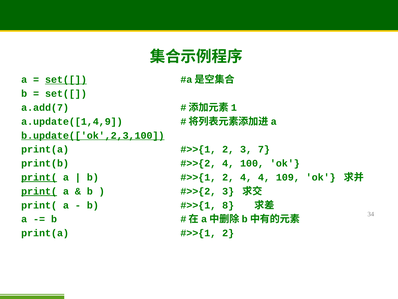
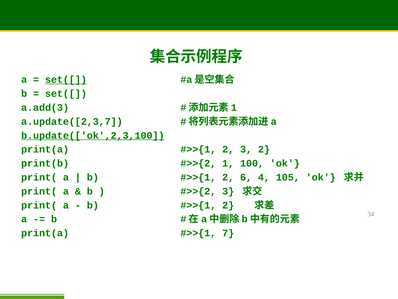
a.add(7: a.add(7 -> a.add(3
a.update([1,4,9: a.update([1,4,9 -> a.update([2,3,7
3 7: 7 -> 2
4 at (228, 163): 4 -> 1
print( at (39, 177) underline: present -> none
2 4: 4 -> 6
109: 109 -> 105
print( at (39, 191) underline: present -> none
8 at (228, 205): 8 -> 2
2 at (228, 233): 2 -> 7
